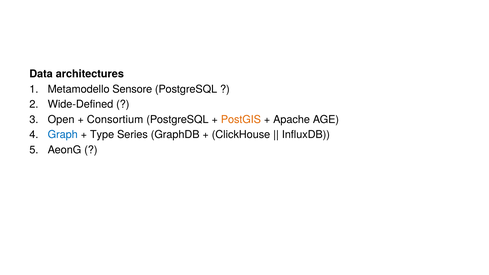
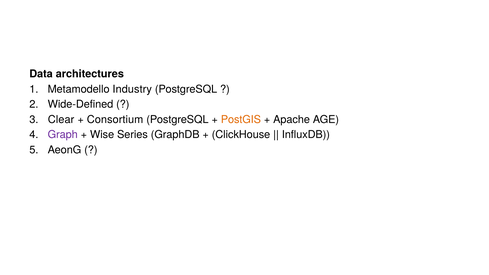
Sensore: Sensore -> Industry
Open: Open -> Clear
Graph colour: blue -> purple
Type: Type -> Wise
